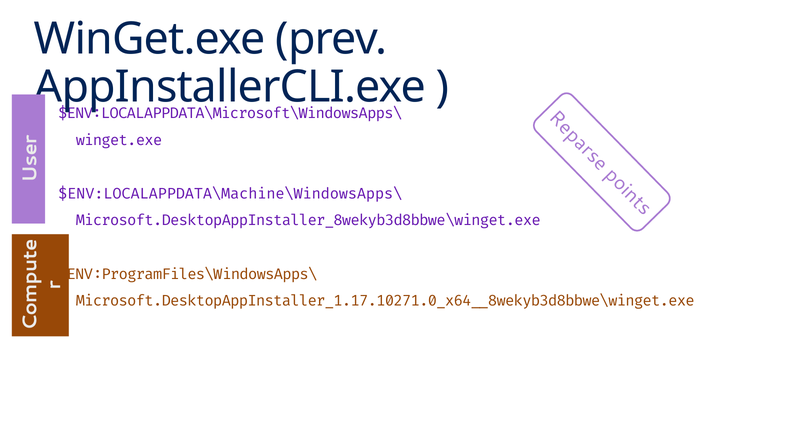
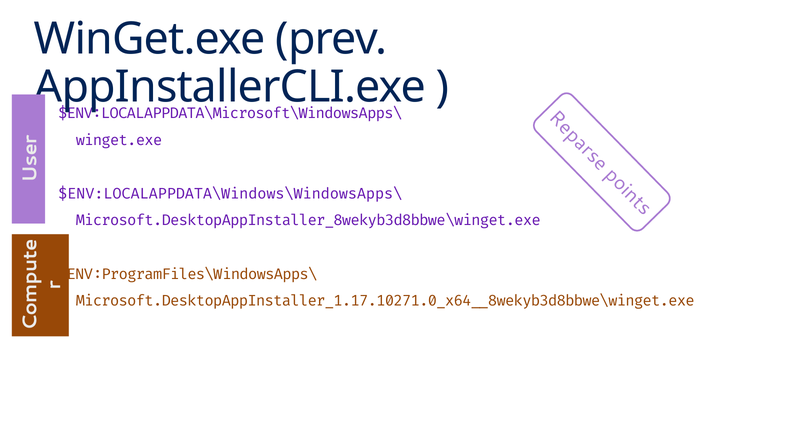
$ENV:LOCALAPPDATA\Machine\WindowsApps\: $ENV:LOCALAPPDATA\Machine\WindowsApps\ -> $ENV:LOCALAPPDATA\Windows\WindowsApps\
